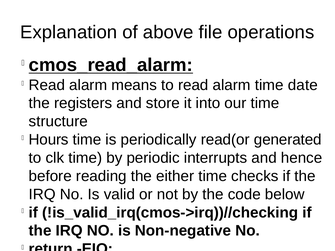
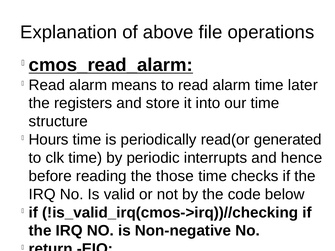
date: date -> later
either: either -> those
